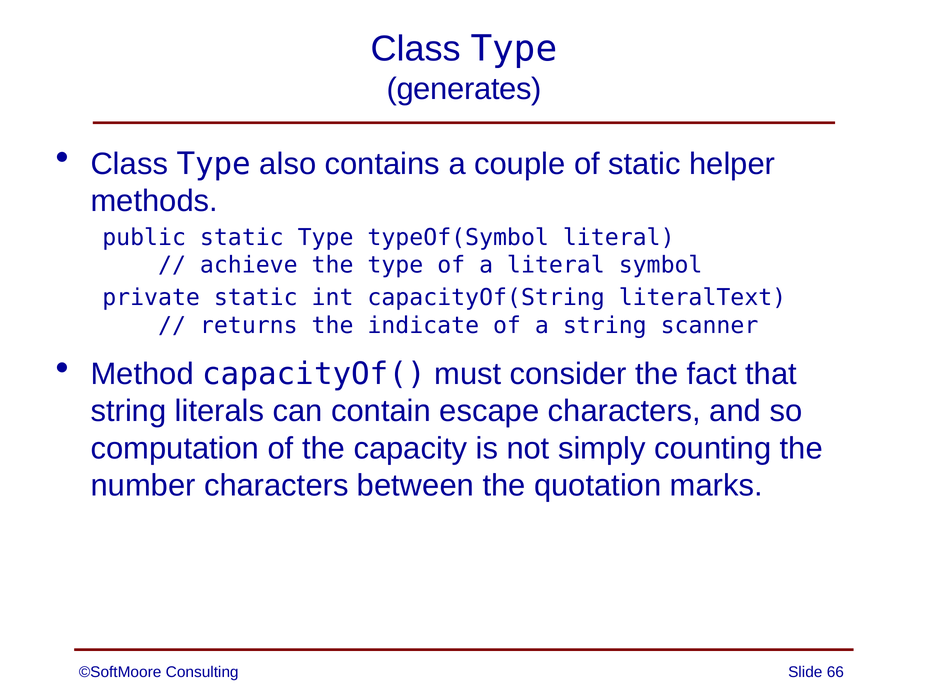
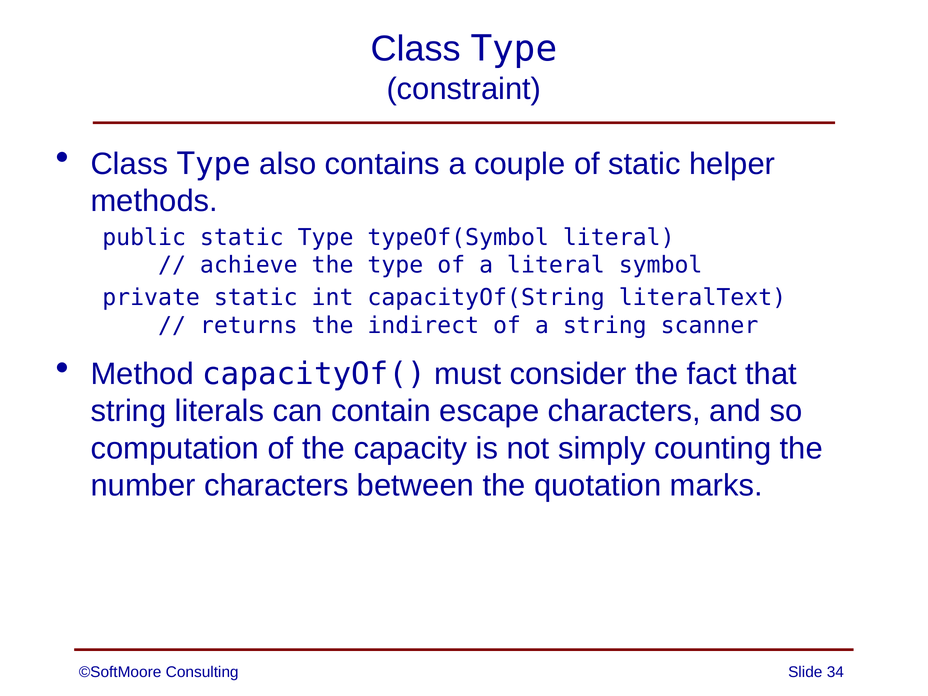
generates: generates -> constraint
indicate: indicate -> indirect
66: 66 -> 34
